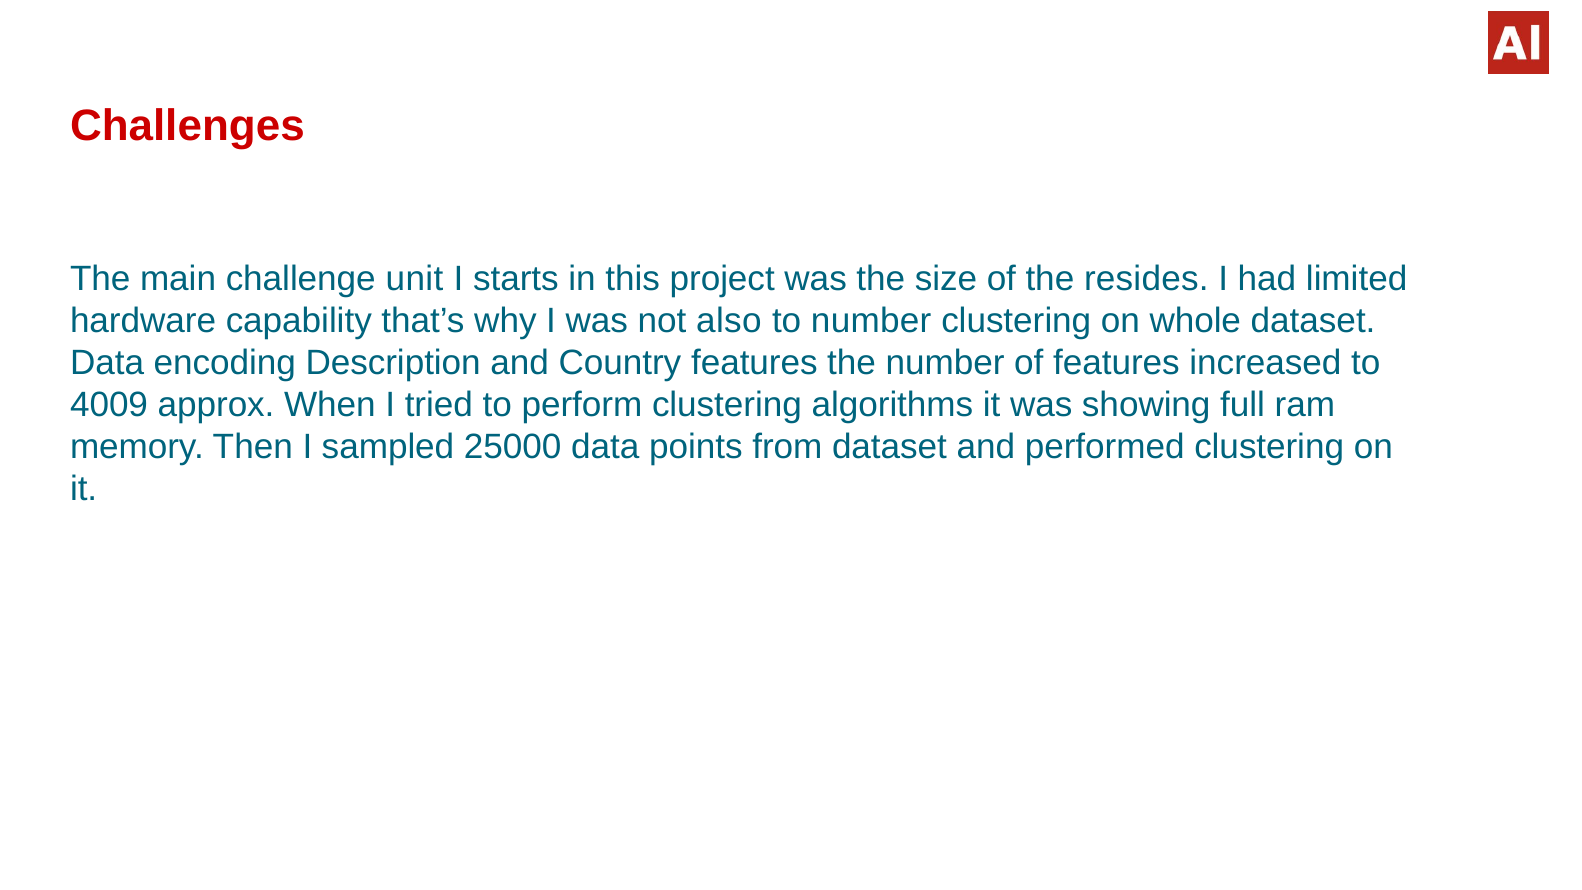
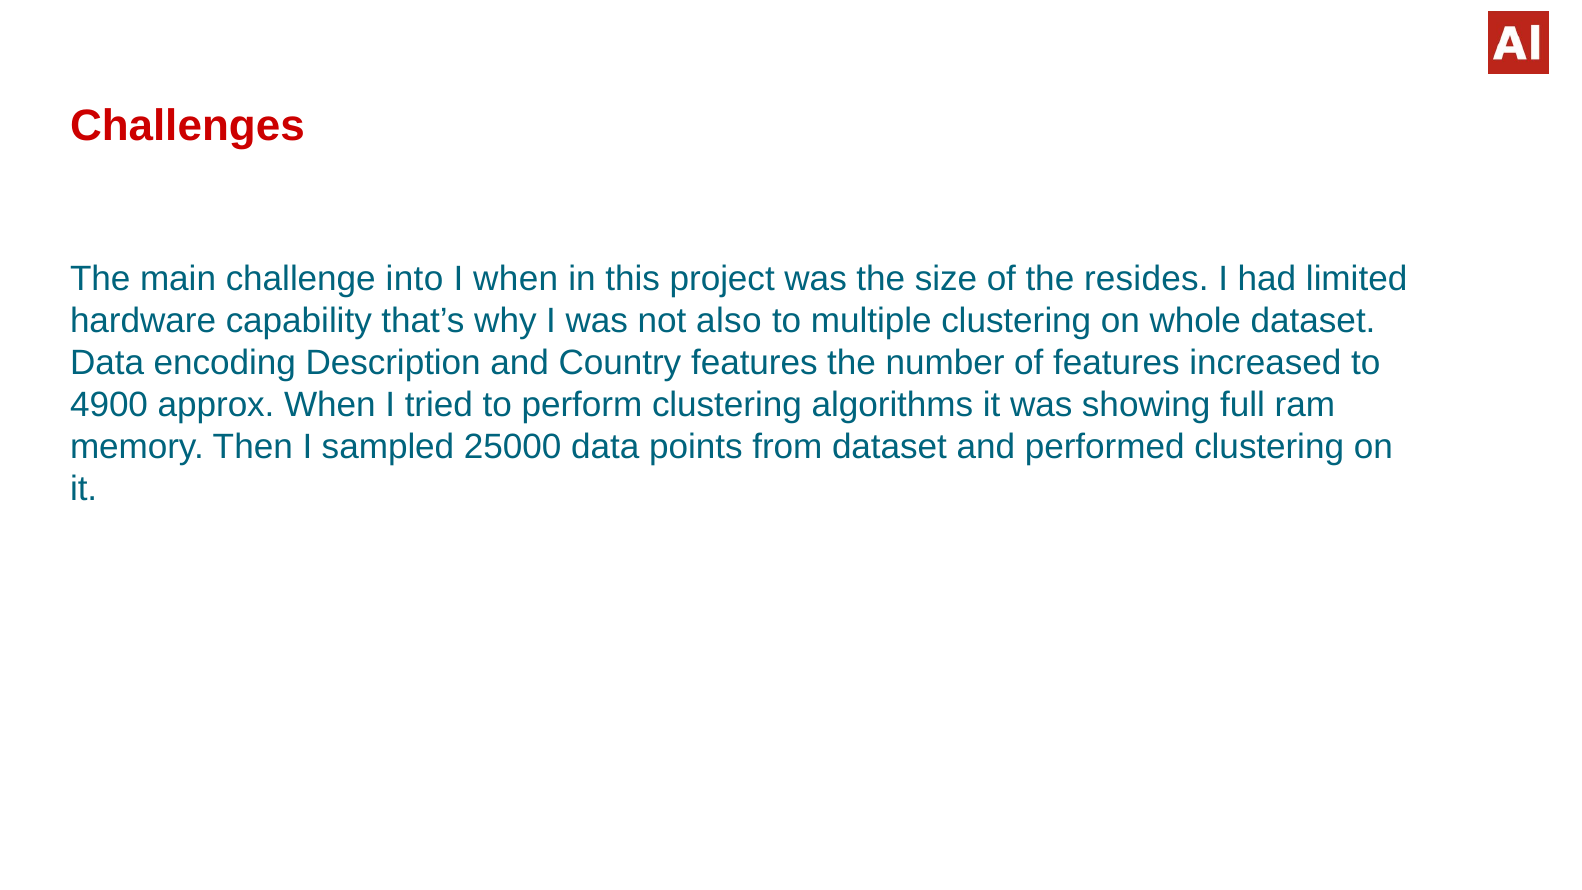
unit: unit -> into
I starts: starts -> when
to number: number -> multiple
4009: 4009 -> 4900
